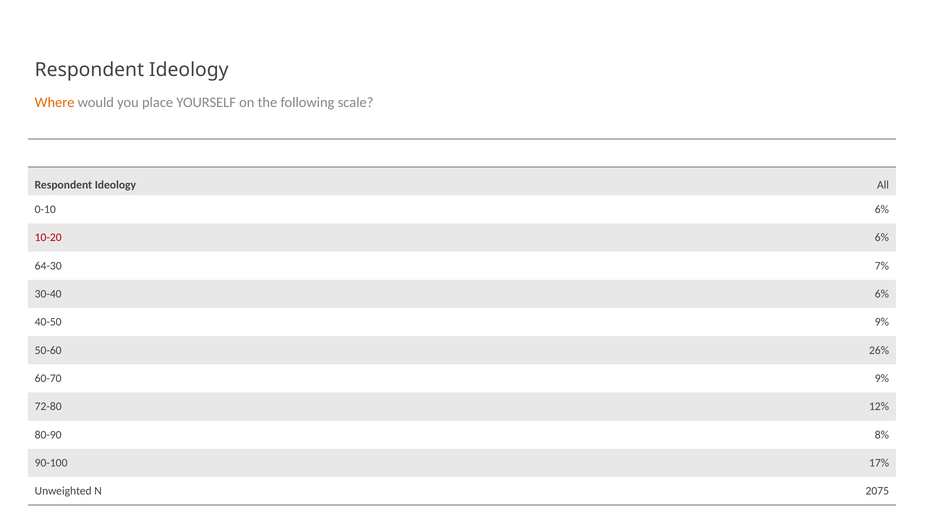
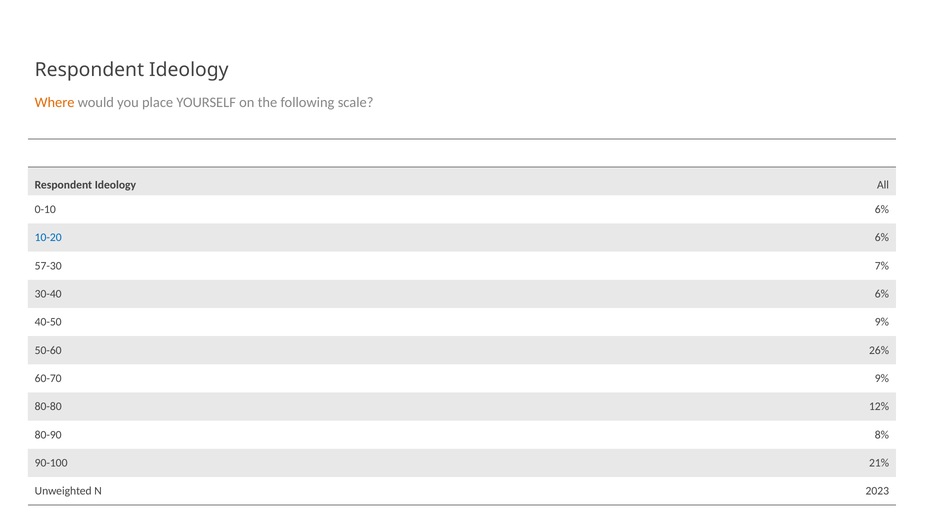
10-20 colour: red -> blue
64-30: 64-30 -> 57-30
72-80: 72-80 -> 80-80
17%: 17% -> 21%
2075: 2075 -> 2023
